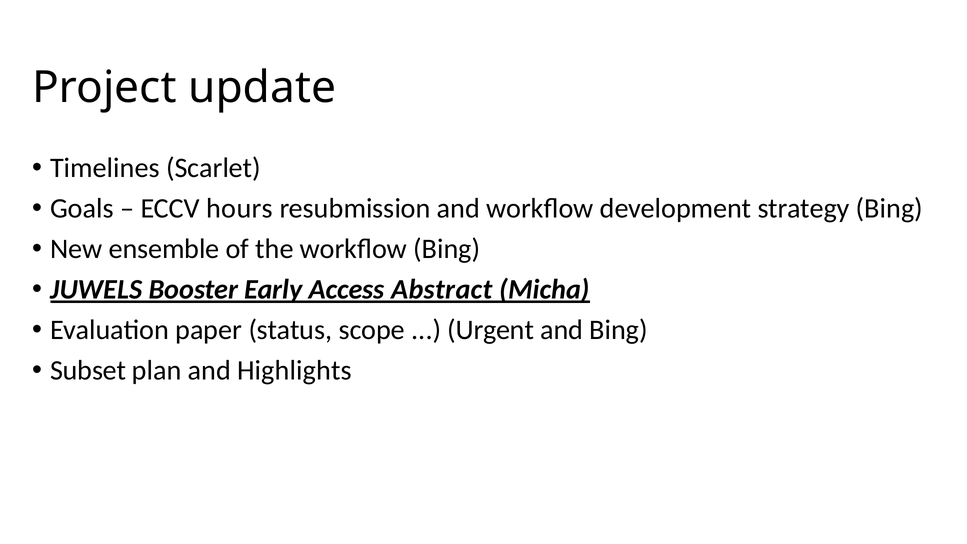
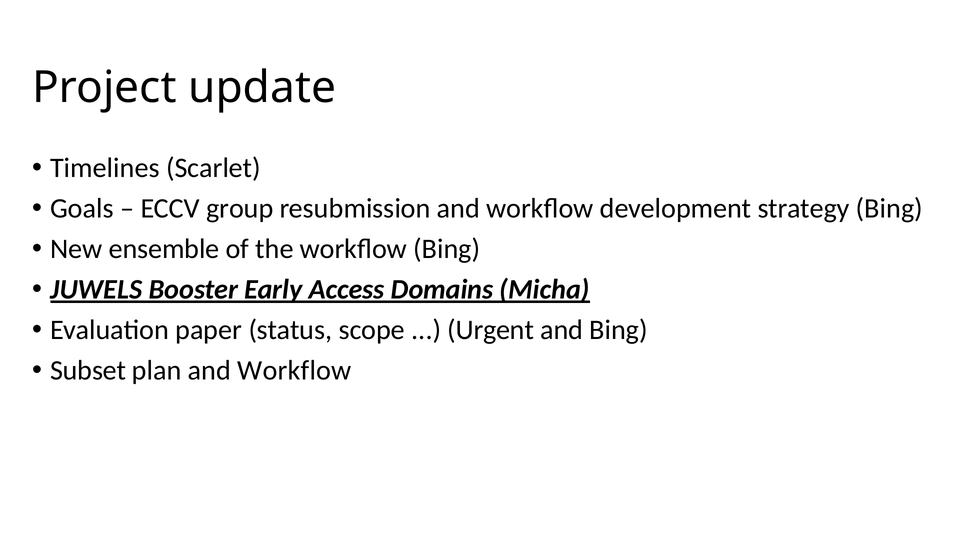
hours: hours -> group
Abstract: Abstract -> Domains
plan and Highlights: Highlights -> Workflow
